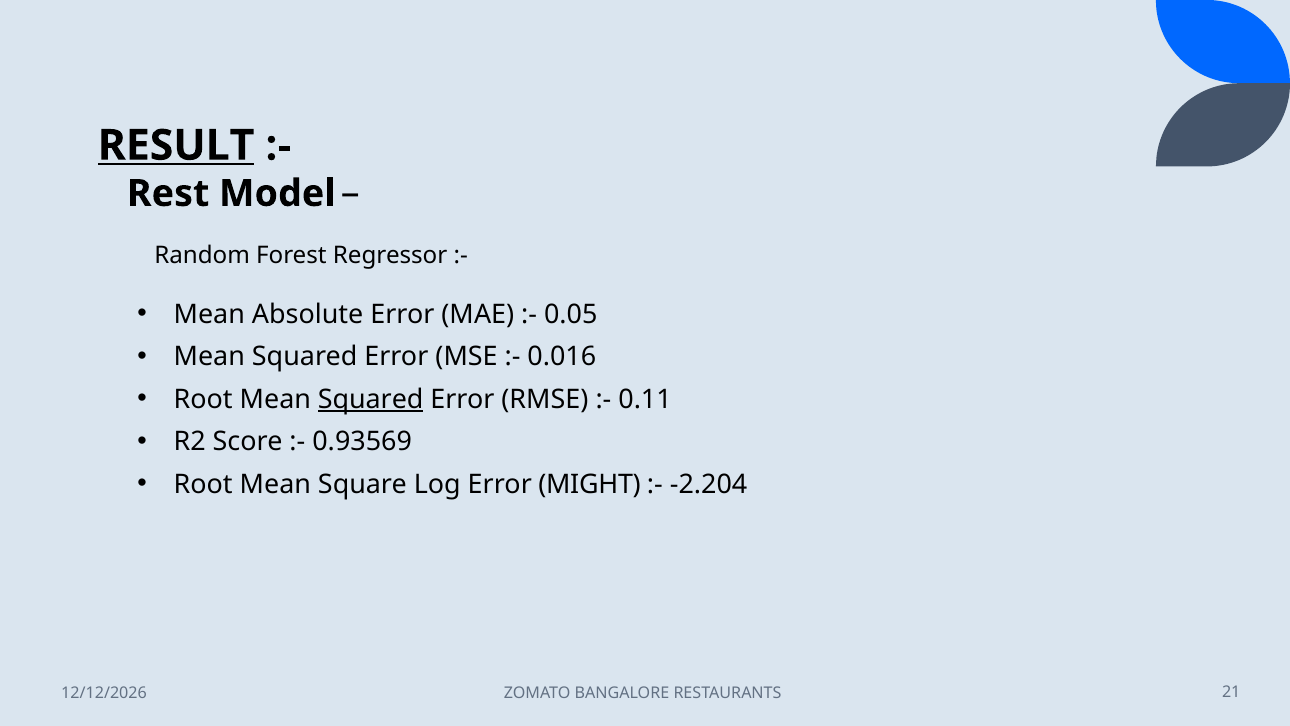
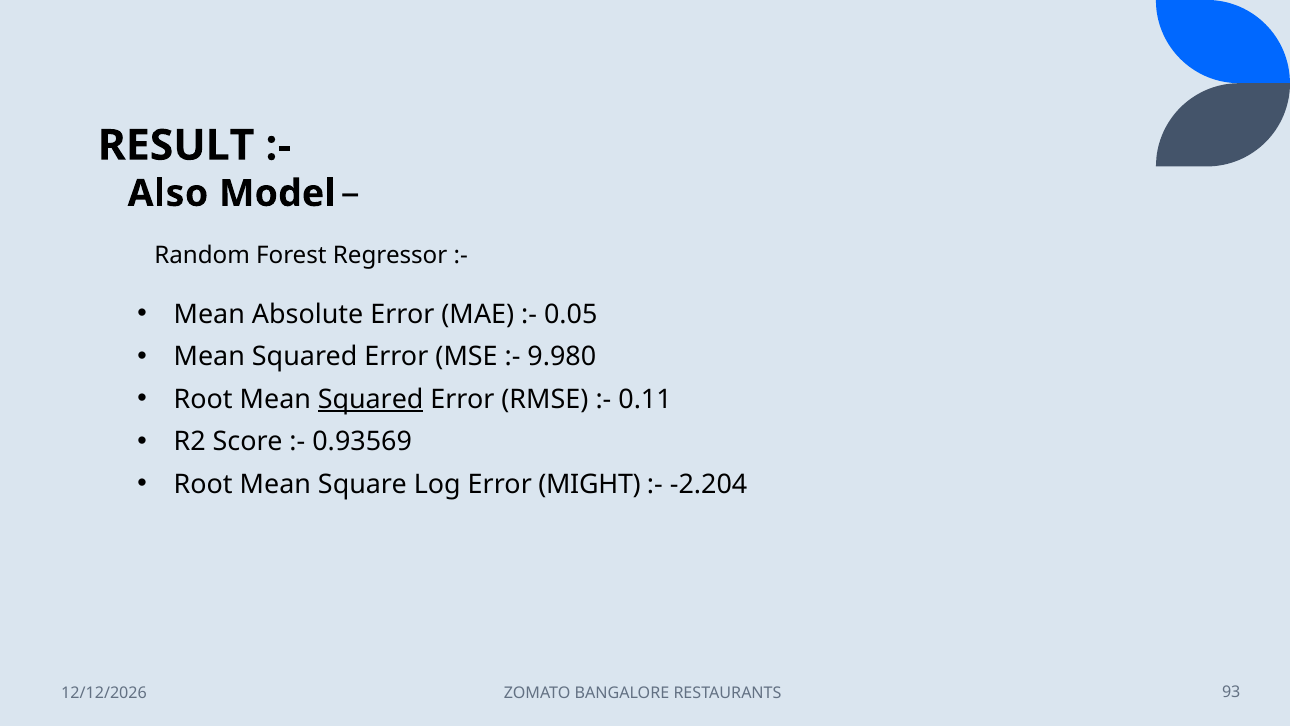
RESULT underline: present -> none
Rest: Rest -> Also
0.016: 0.016 -> 9.980
21: 21 -> 93
